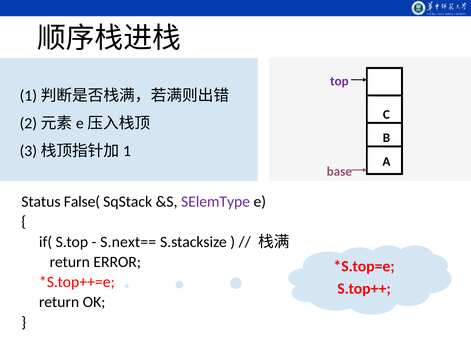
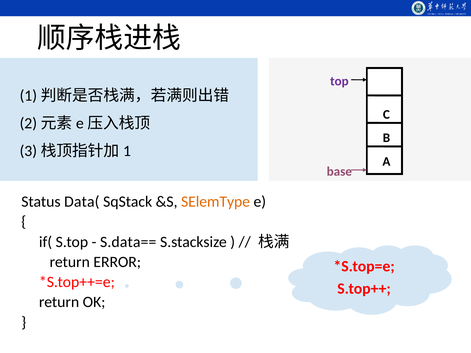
False(: False( -> Data(
SElemType colour: purple -> orange
S.next==: S.next== -> S.data==
